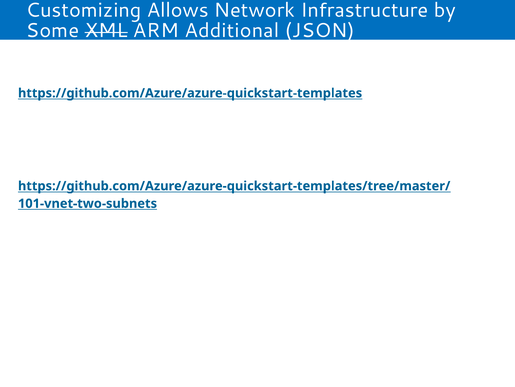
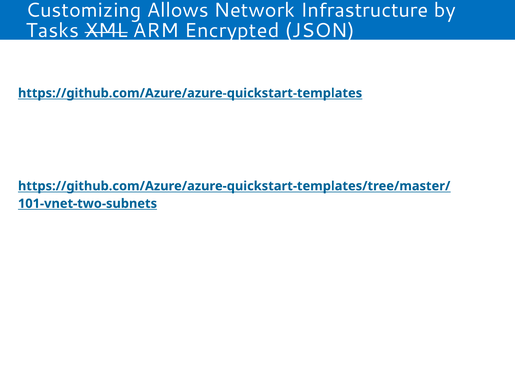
Some: Some -> Tasks
Additional: Additional -> Encrypted
